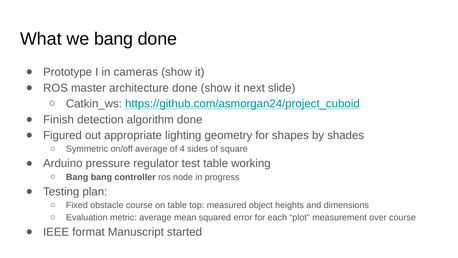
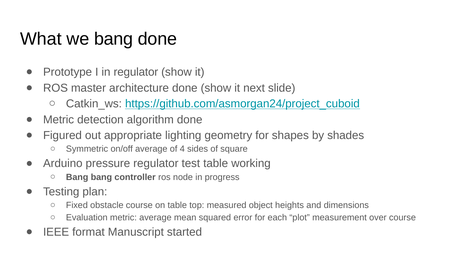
in cameras: cameras -> regulator
Finish at (59, 119): Finish -> Metric
